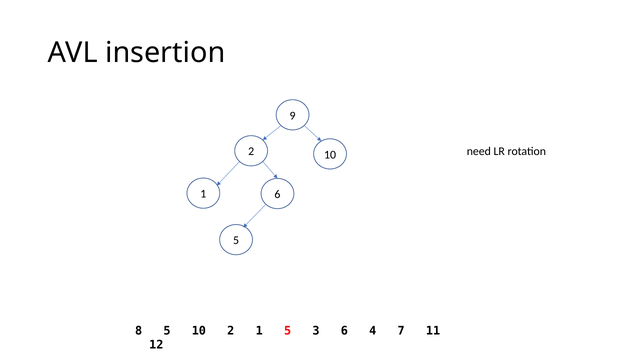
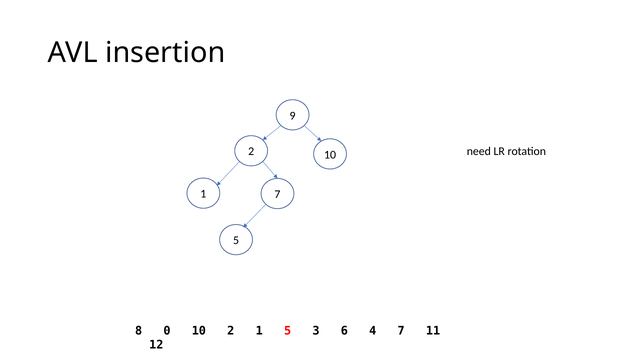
1 6: 6 -> 7
8 5: 5 -> 0
